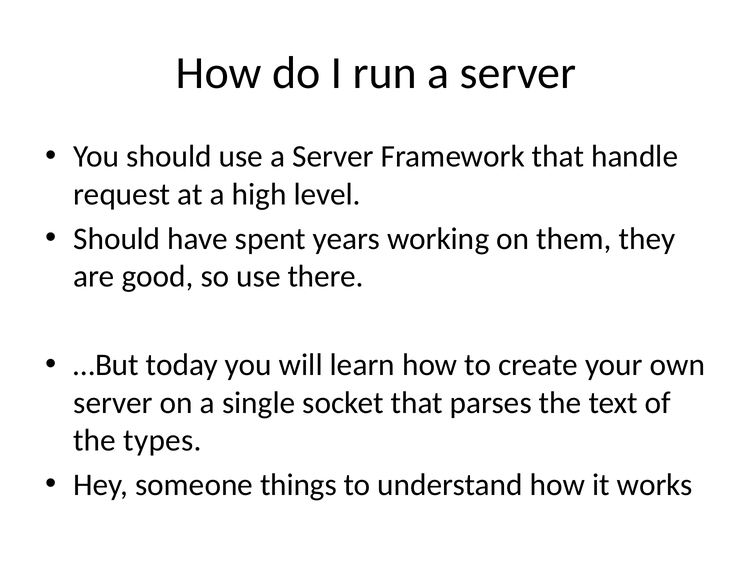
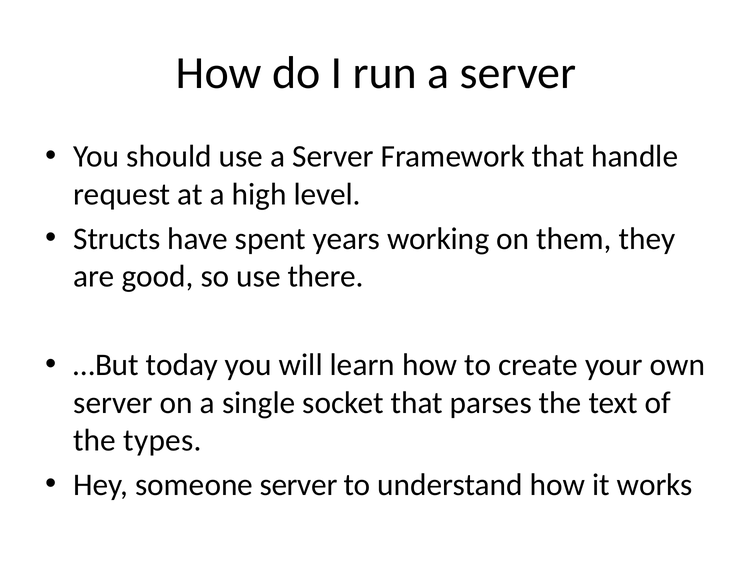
Should at (117, 239): Should -> Structs
someone things: things -> server
